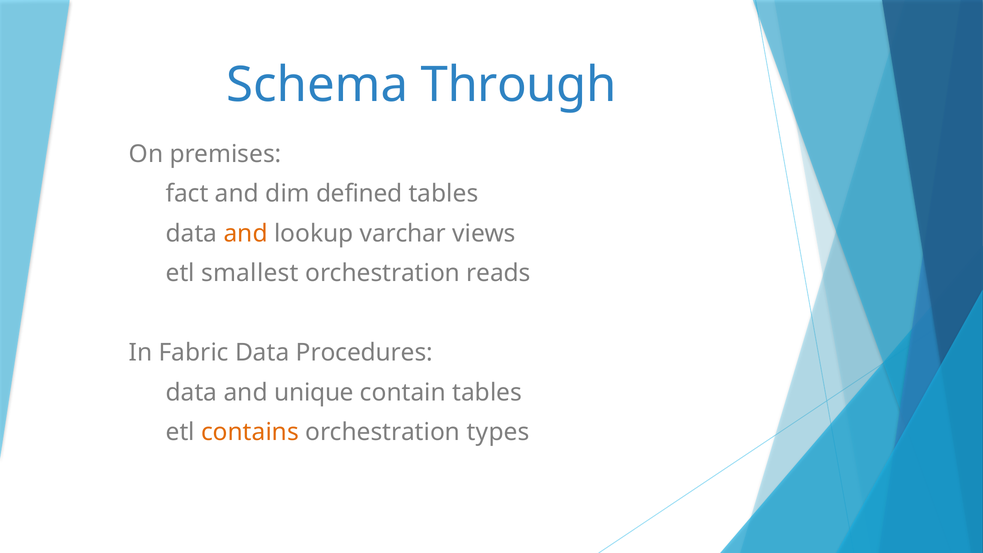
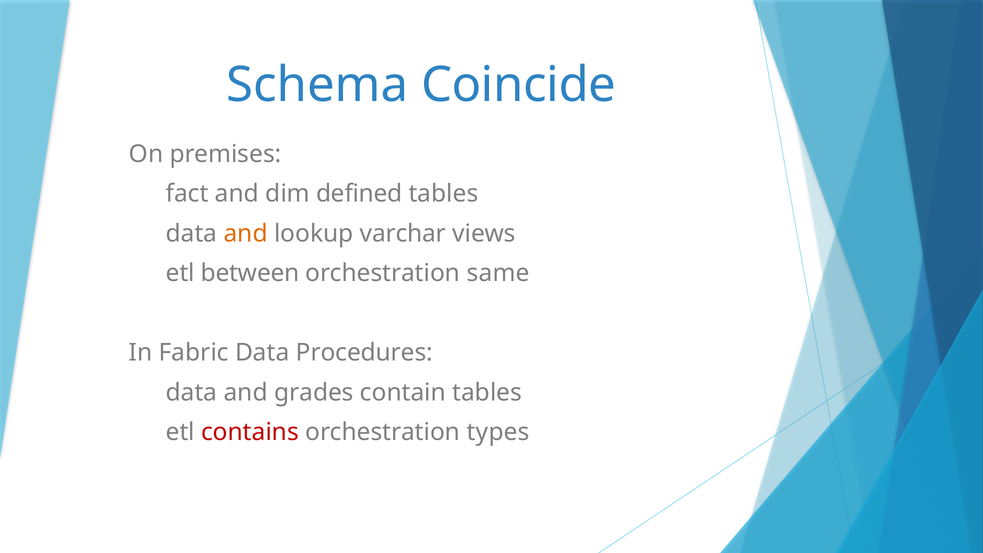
Through: Through -> Coincide
smallest: smallest -> between
reads: reads -> same
unique: unique -> grades
contains colour: orange -> red
